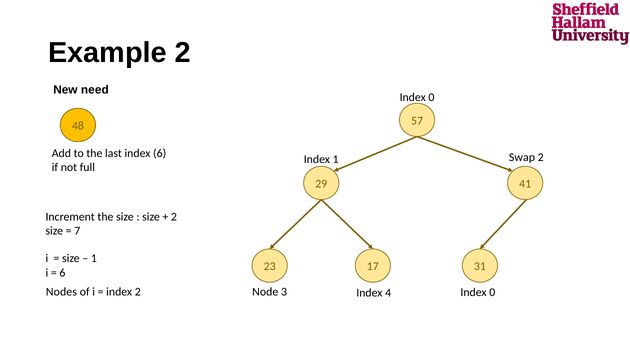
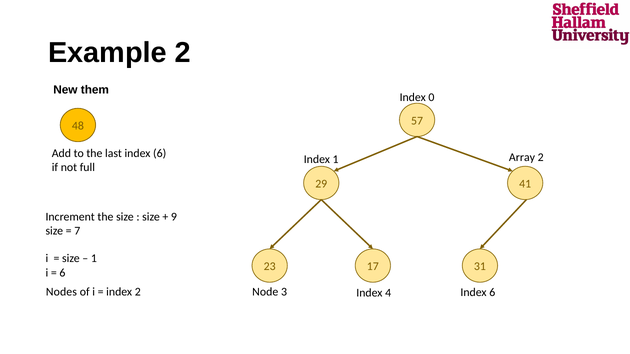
need: need -> them
Swap: Swap -> Array
2 at (174, 217): 2 -> 9
0 at (492, 293): 0 -> 6
